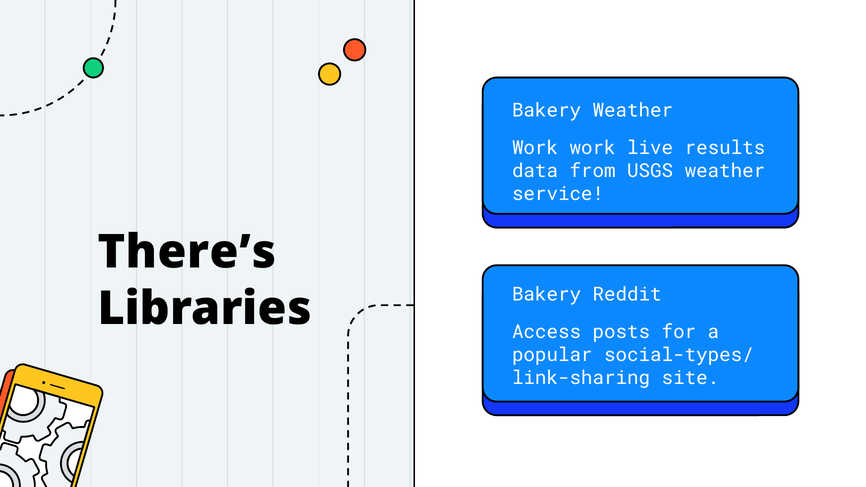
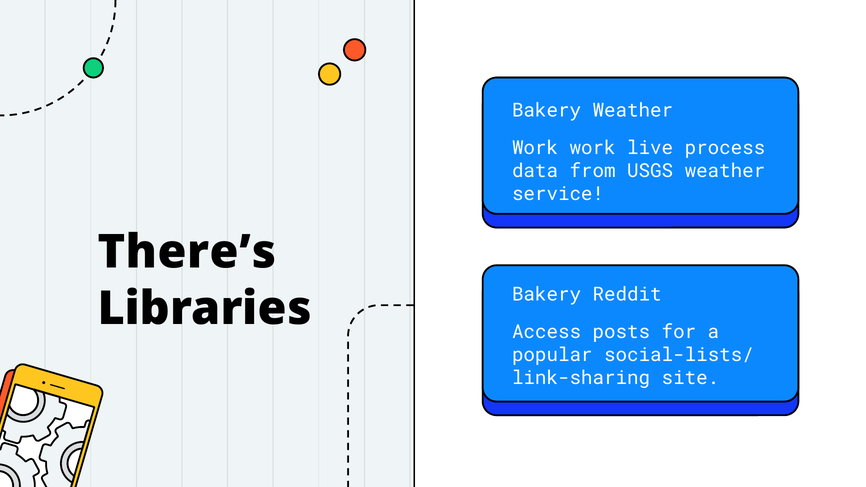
results: results -> process
social-types/: social-types/ -> social-lists/
